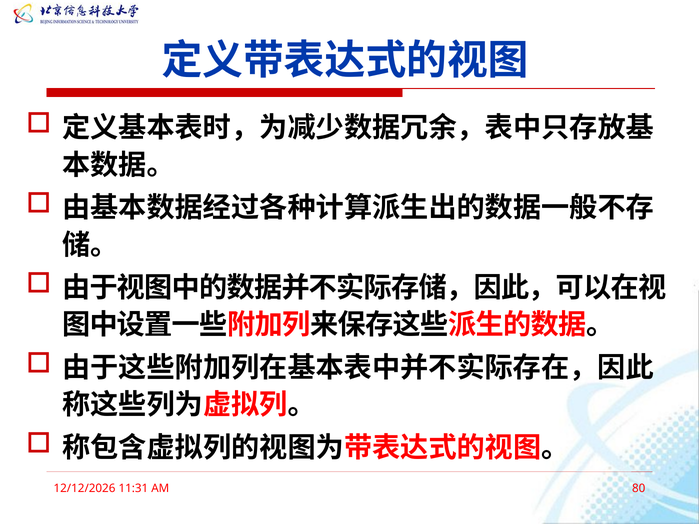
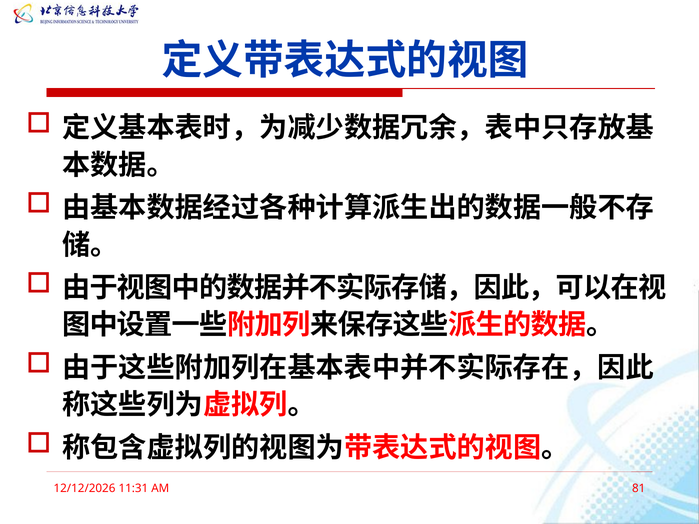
80: 80 -> 81
